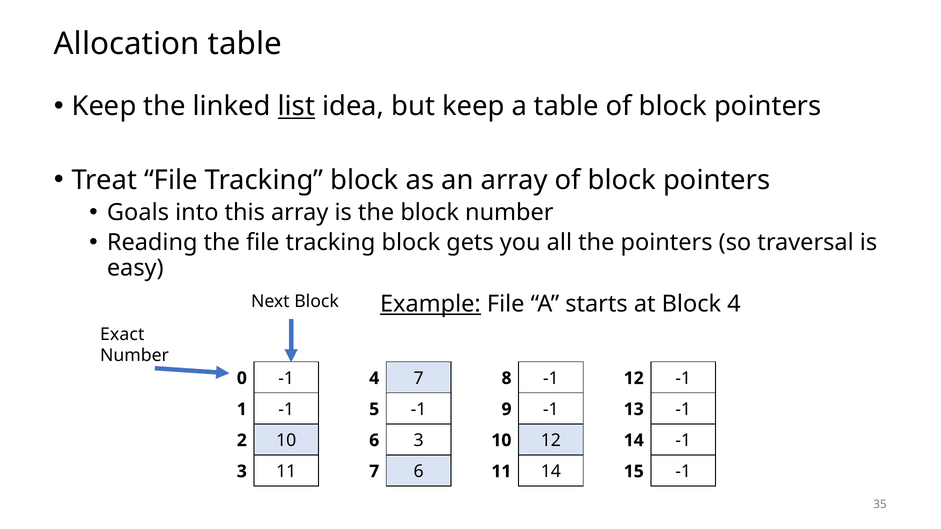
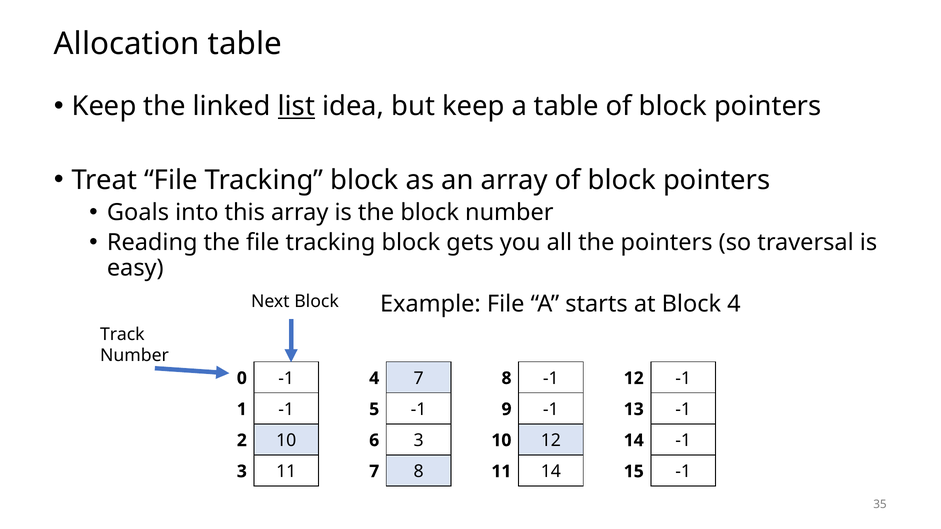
Example underline: present -> none
Exact: Exact -> Track
7 6: 6 -> 8
